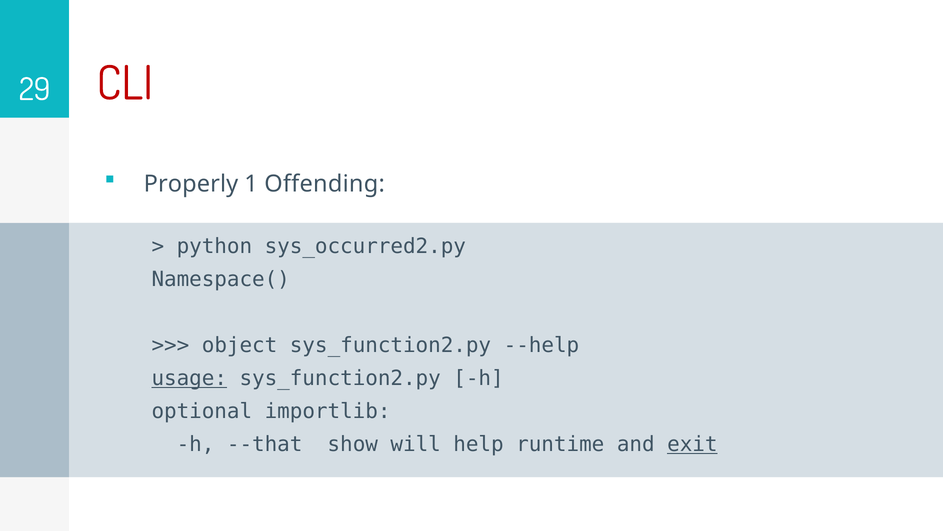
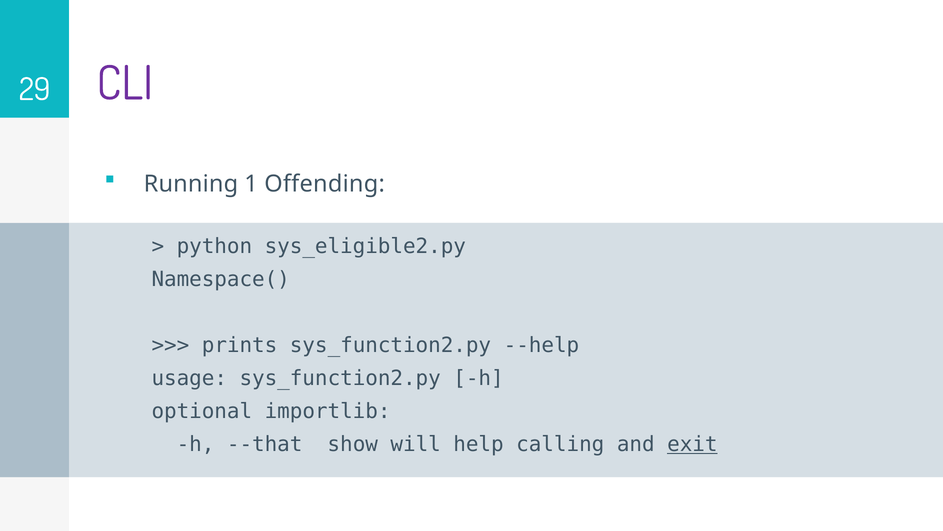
CLI colour: red -> purple
Properly: Properly -> Running
sys_occurred2.py: sys_occurred2.py -> sys_eligible2.py
object: object -> prints
usage underline: present -> none
runtime: runtime -> calling
